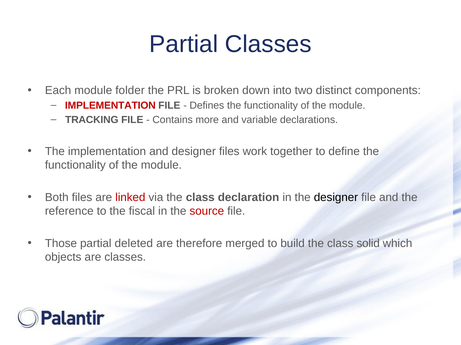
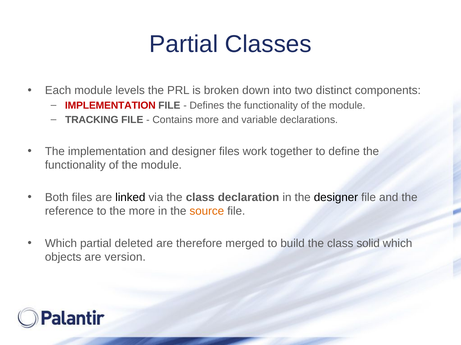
folder: folder -> levels
linked colour: red -> black
the fiscal: fiscal -> more
source colour: red -> orange
Those at (61, 244): Those -> Which
are classes: classes -> version
